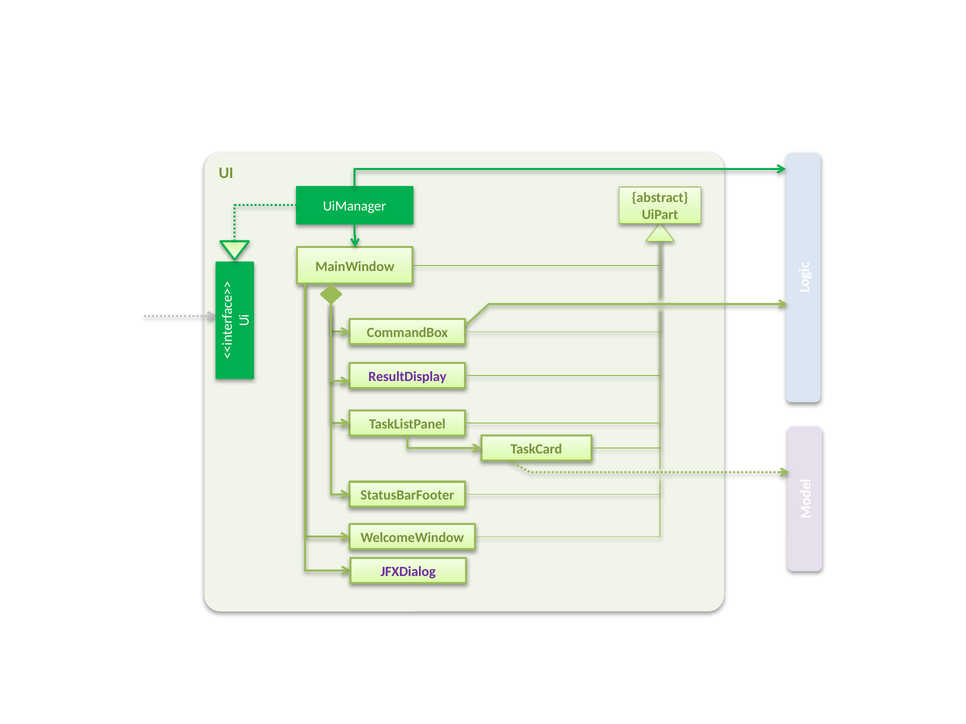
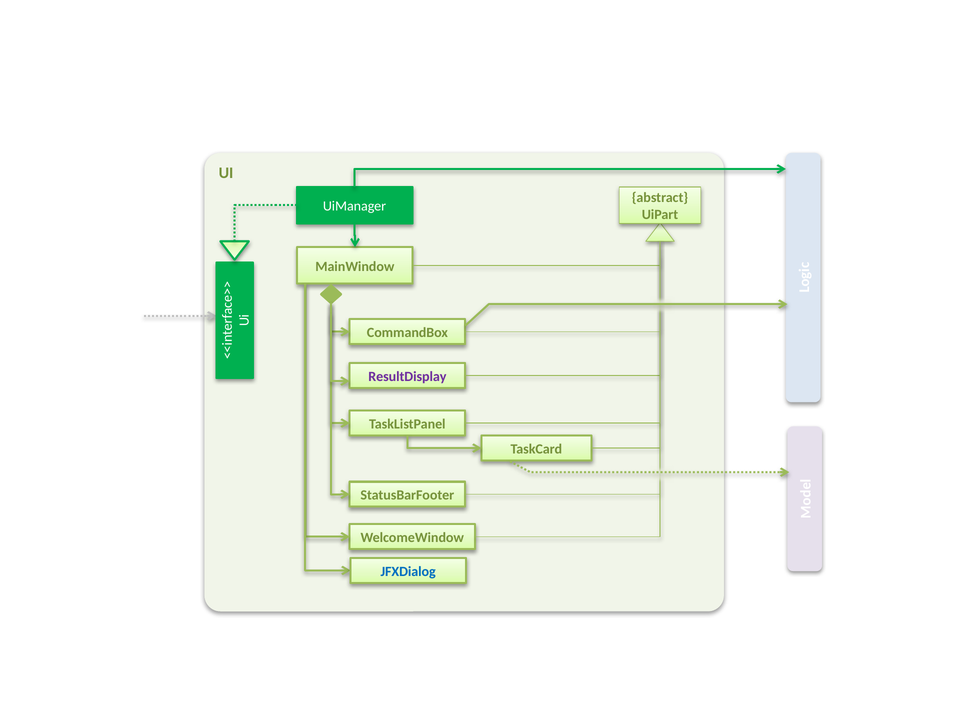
JFXDialog colour: purple -> blue
